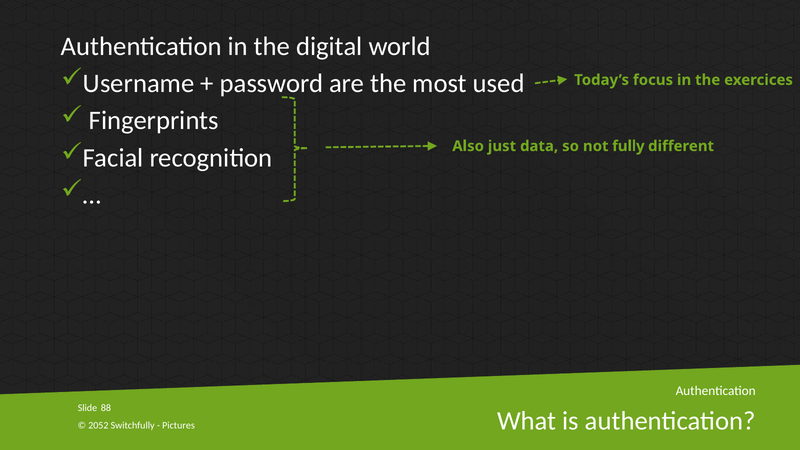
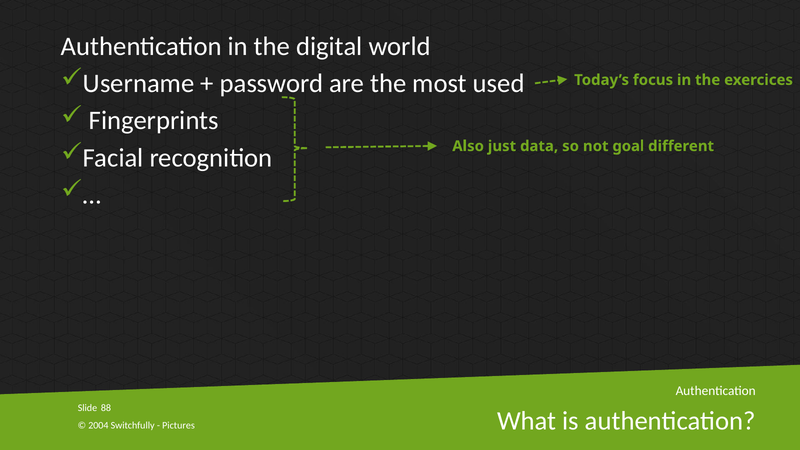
fully: fully -> goal
2052: 2052 -> 2004
